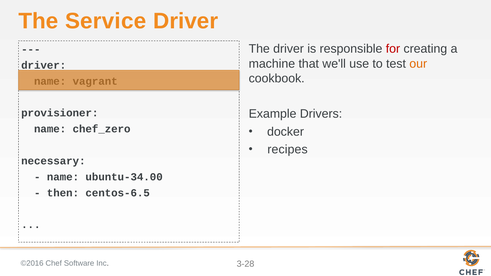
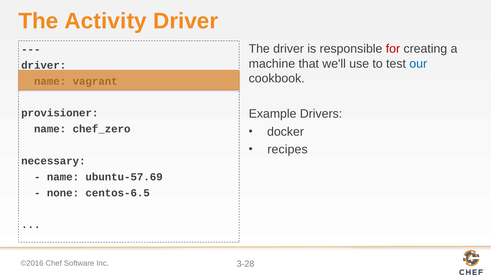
Service: Service -> Activity
our colour: orange -> blue
ubuntu-34.00: ubuntu-34.00 -> ubuntu-57.69
then: then -> none
